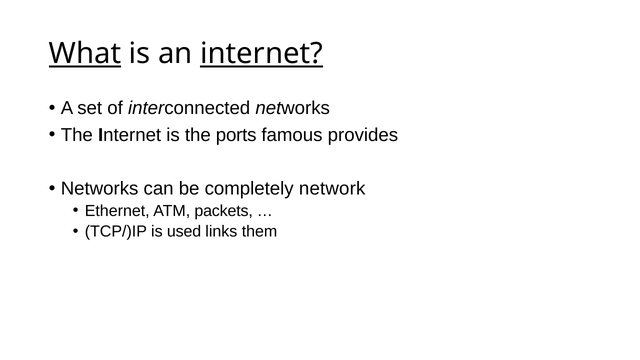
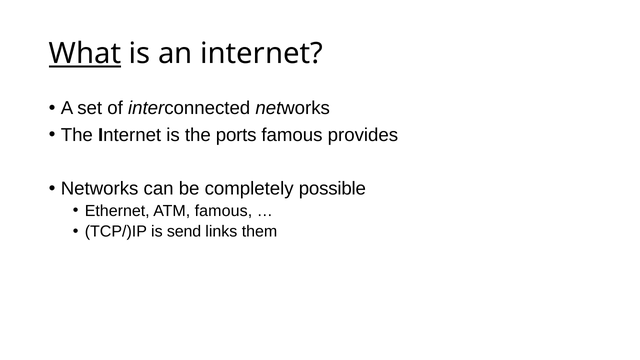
internet at (262, 54) underline: present -> none
network: network -> possible
ATM packets: packets -> famous
used: used -> send
